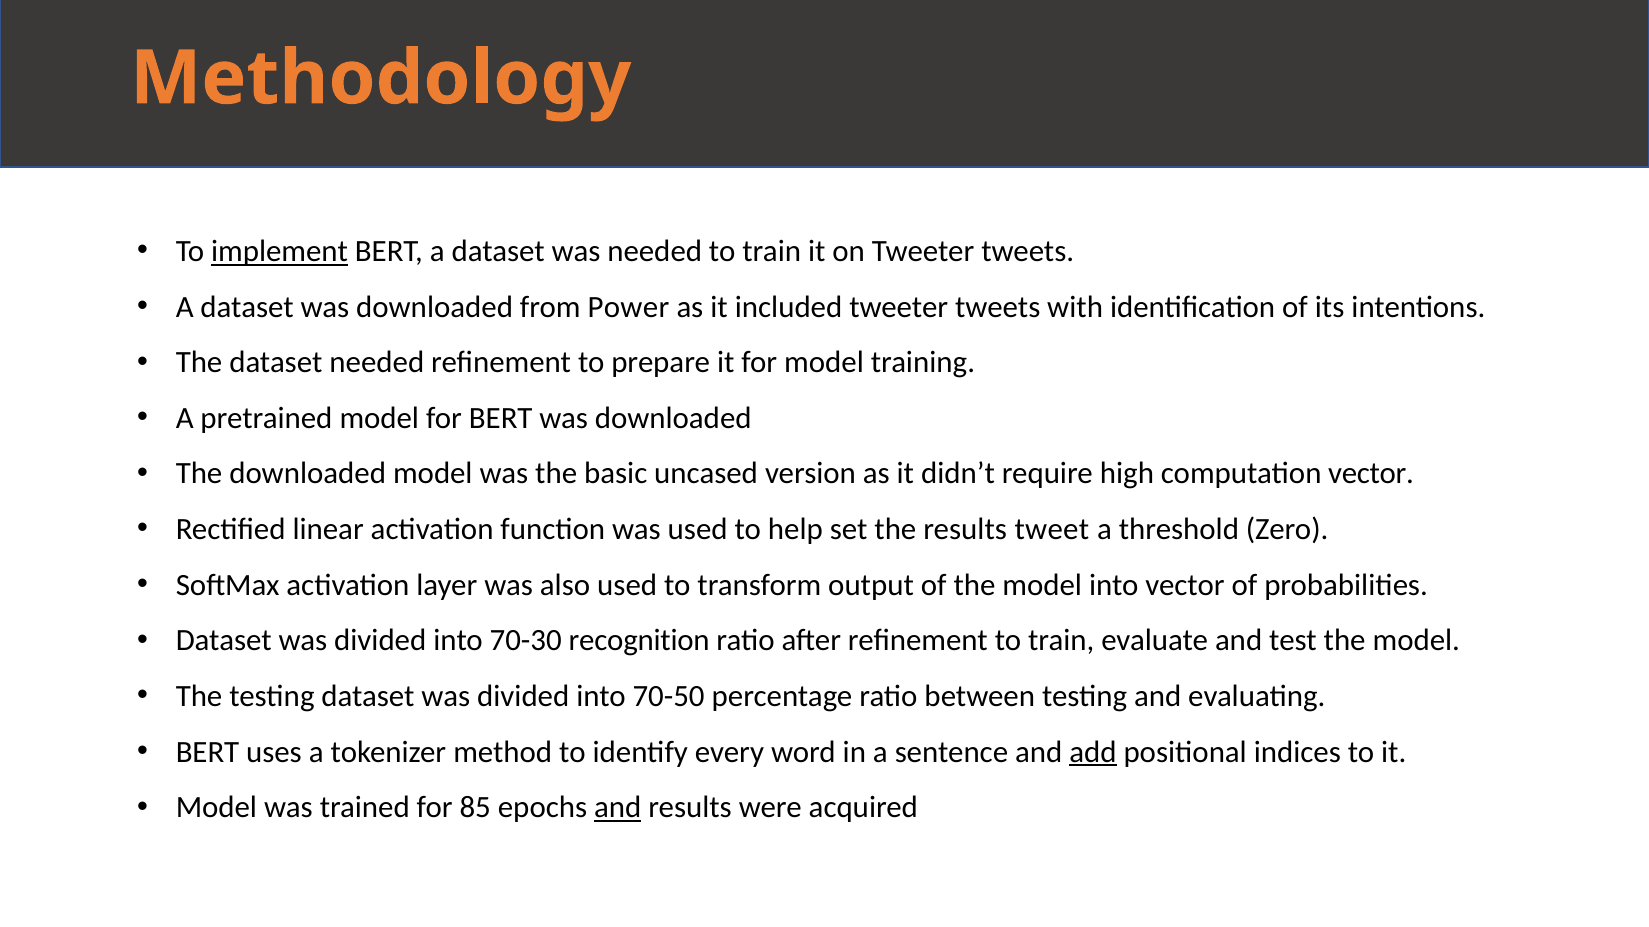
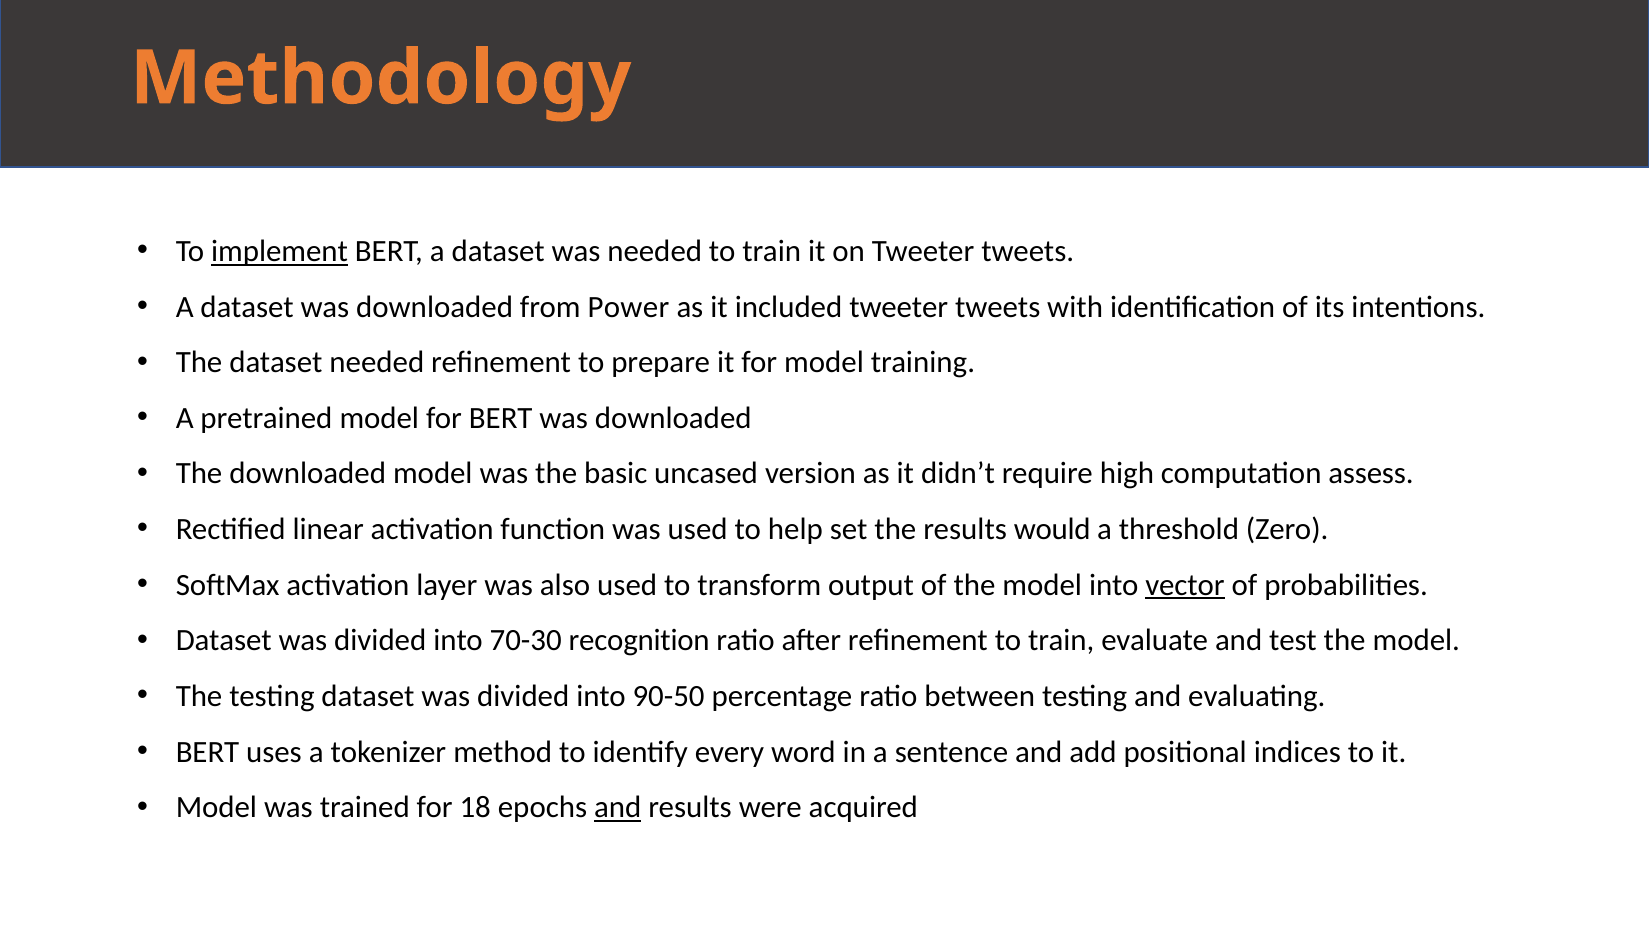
computation vector: vector -> assess
tweet: tweet -> would
vector at (1185, 585) underline: none -> present
70-50: 70-50 -> 90-50
add underline: present -> none
85: 85 -> 18
